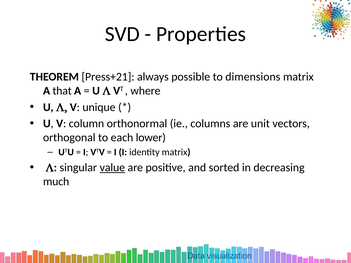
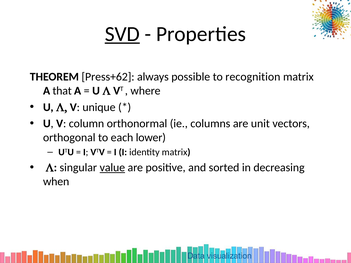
SVD underline: none -> present
Press+21: Press+21 -> Press+62
dimensions: dimensions -> recognition
much: much -> when
